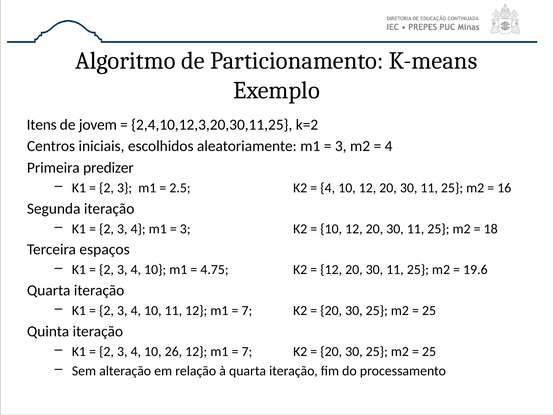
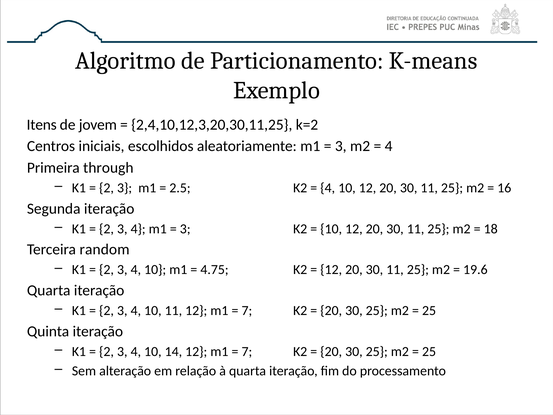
predizer: predizer -> through
espaços: espaços -> random
26: 26 -> 14
